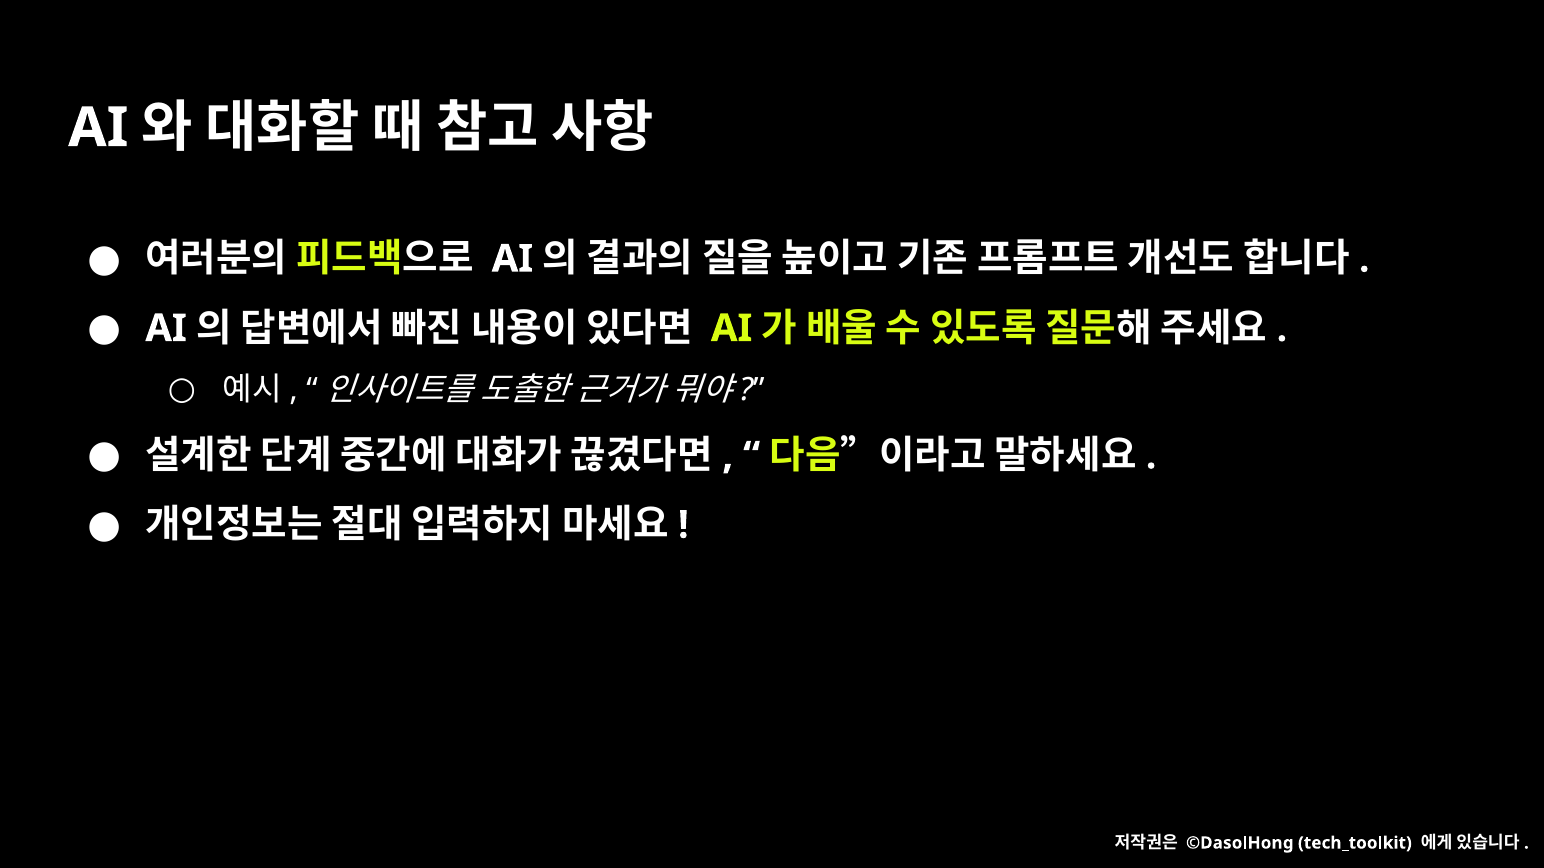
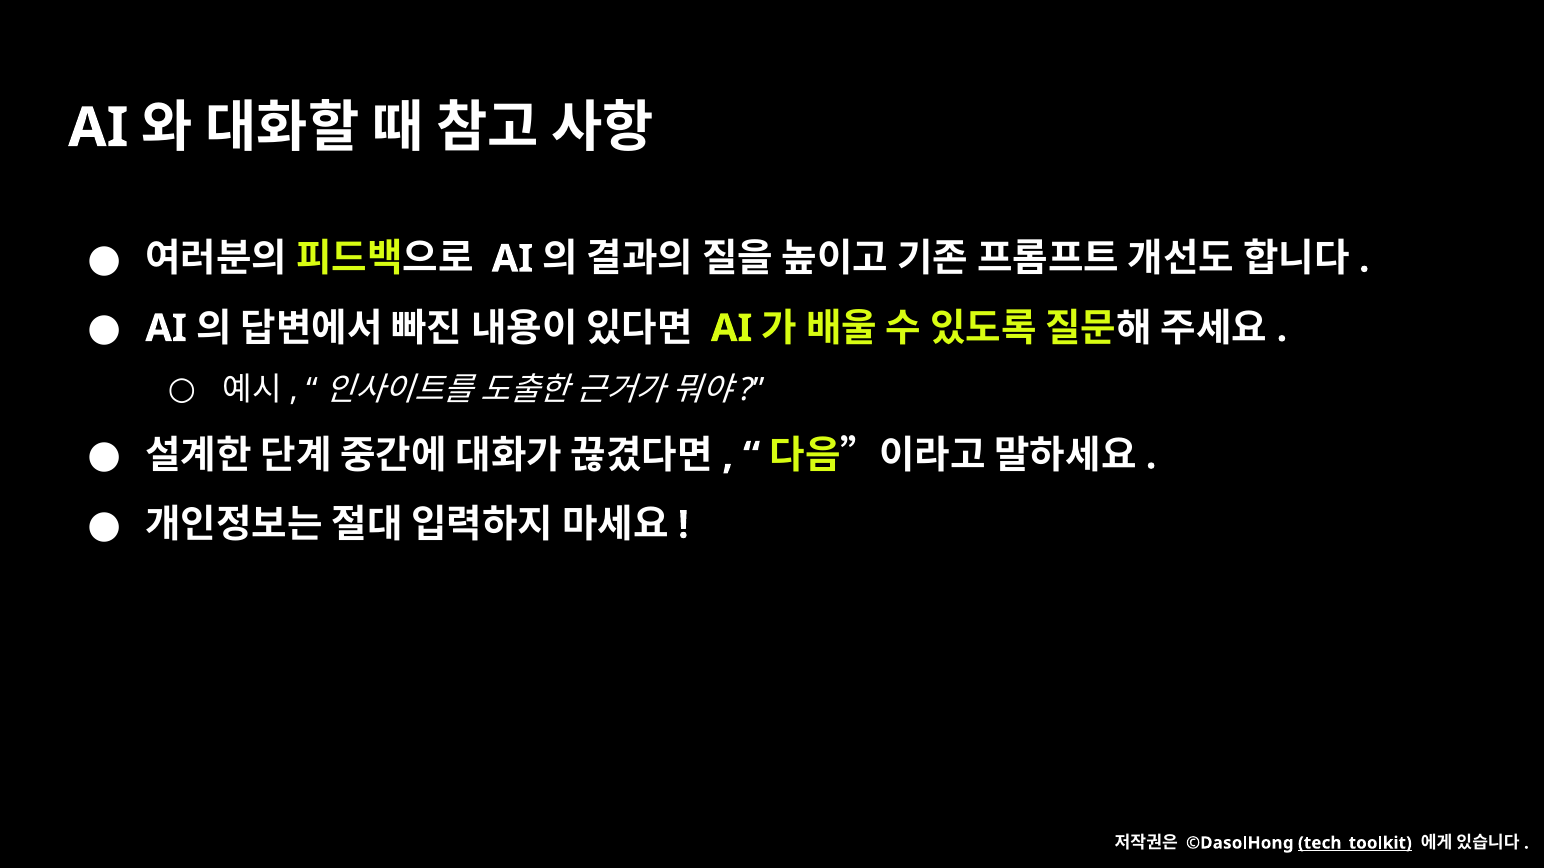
tech_toolkit underline: none -> present
